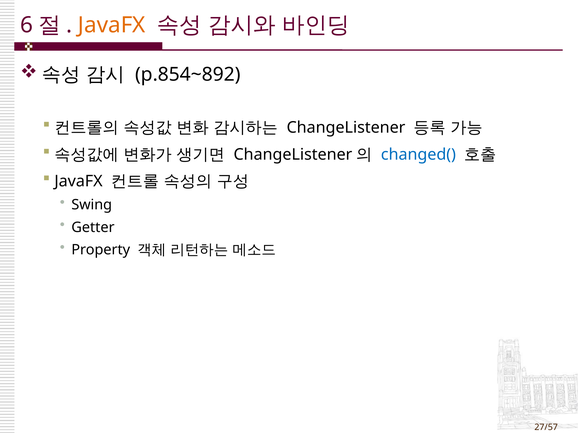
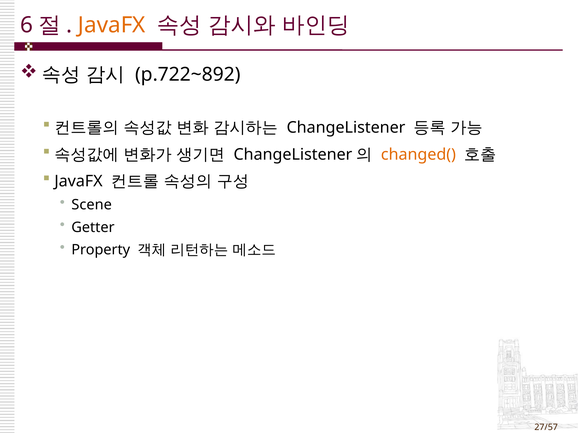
p.854~892: p.854~892 -> p.722~892
changed( colour: blue -> orange
Swing: Swing -> Scene
